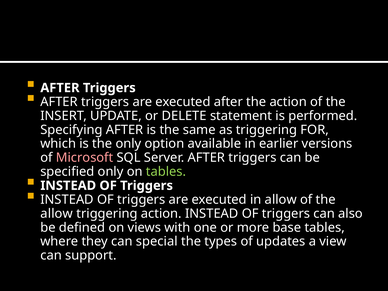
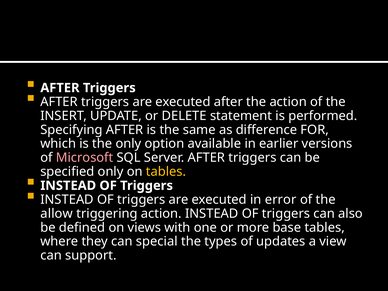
as triggering: triggering -> difference
tables at (166, 172) colour: light green -> yellow
in allow: allow -> error
